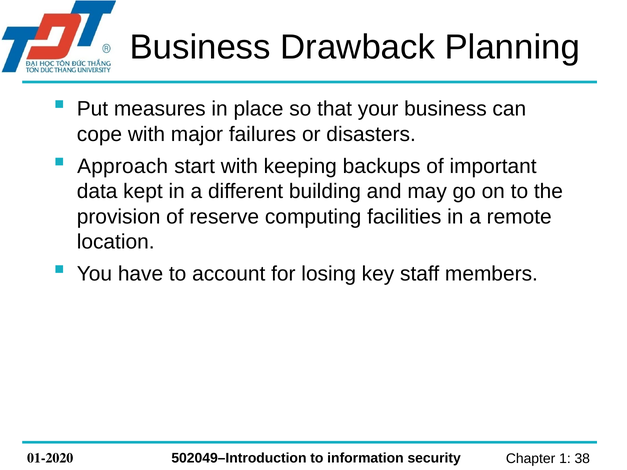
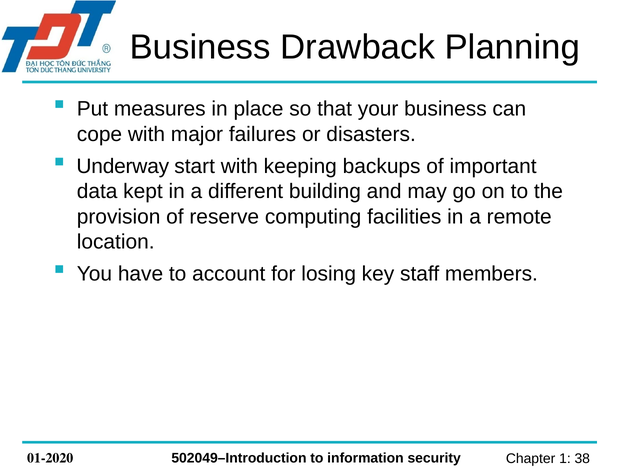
Approach: Approach -> Underway
